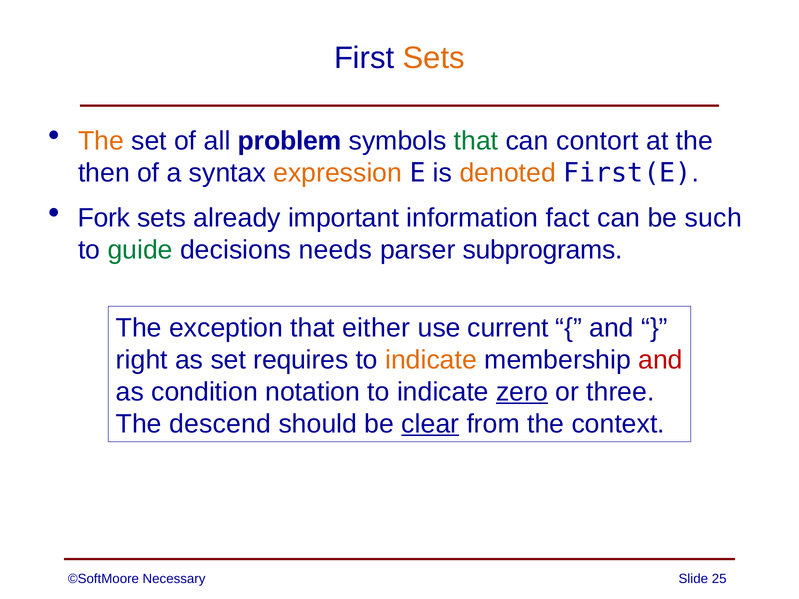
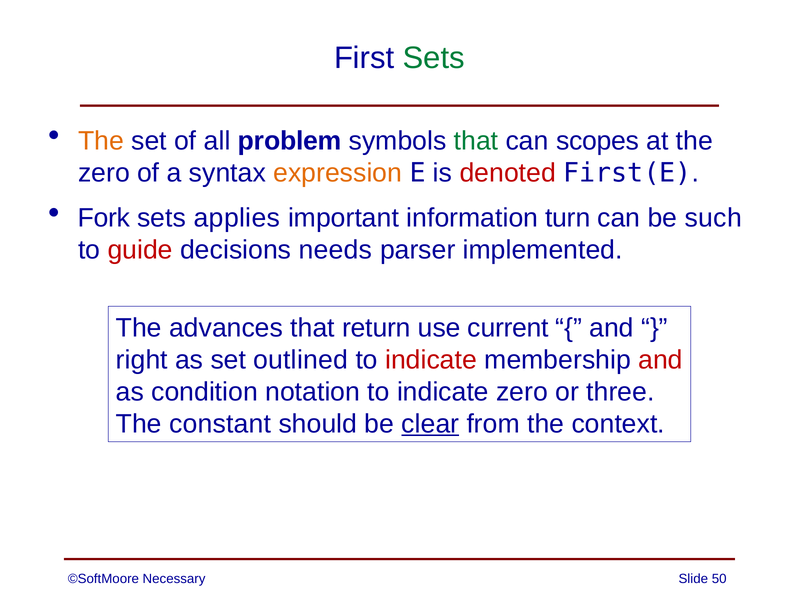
Sets at (434, 58) colour: orange -> green
contort: contort -> scopes
then at (104, 173): then -> zero
denoted colour: orange -> red
already: already -> applies
fact: fact -> turn
guide colour: green -> red
subprograms: subprograms -> implemented
exception: exception -> advances
either: either -> return
requires: requires -> outlined
indicate at (431, 360) colour: orange -> red
zero at (522, 392) underline: present -> none
descend: descend -> constant
25: 25 -> 50
